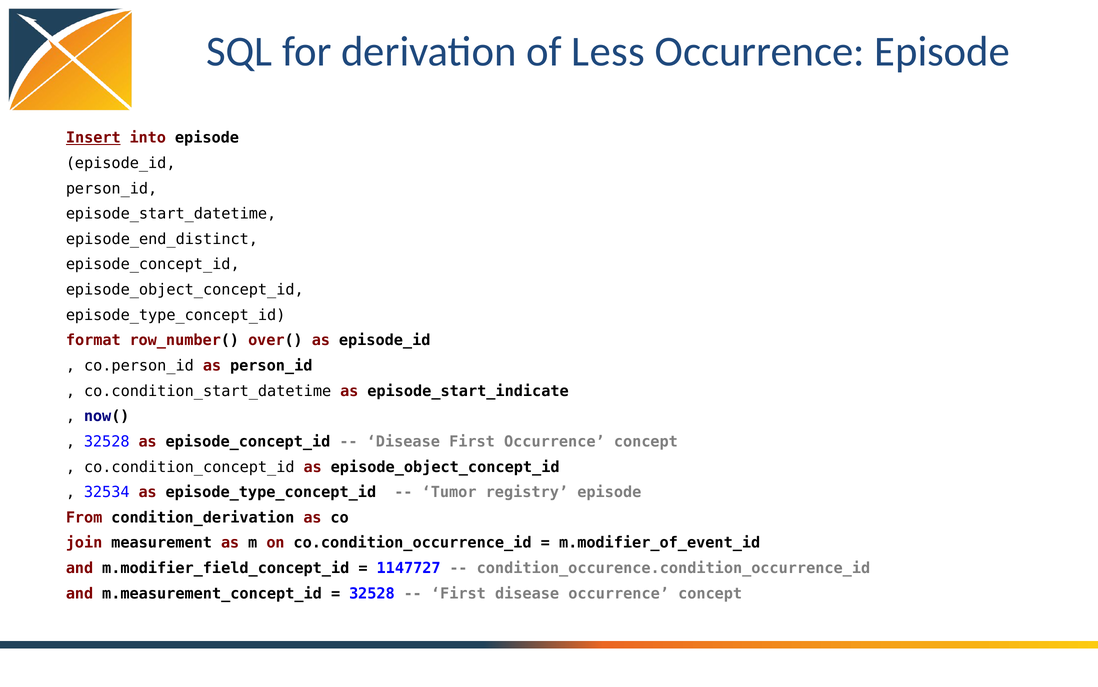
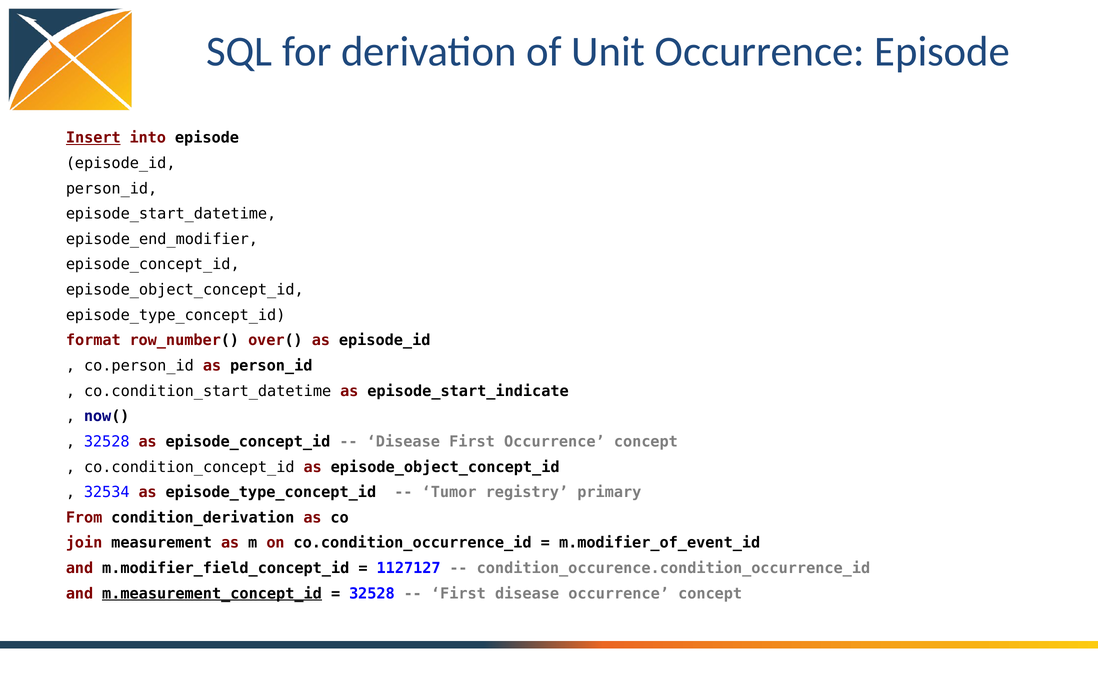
Less: Less -> Unit
episode_end_distinct: episode_end_distinct -> episode_end_modifier
registry episode: episode -> primary
1147727: 1147727 -> 1127127
m.measurement_concept_id underline: none -> present
